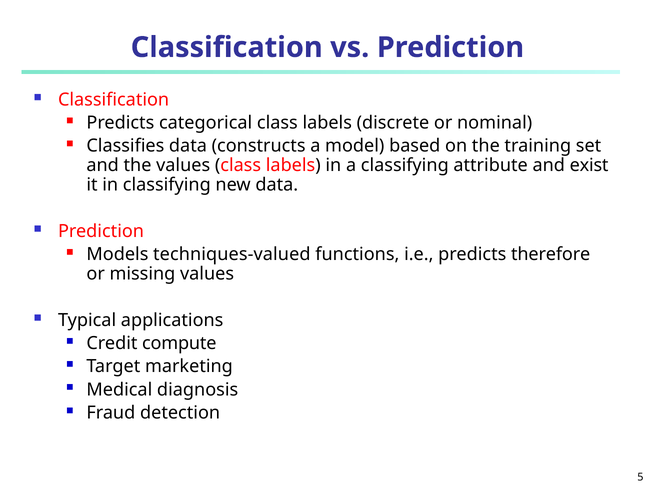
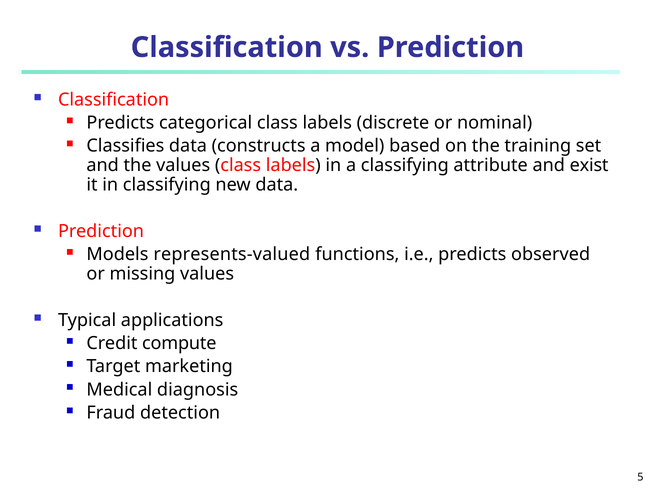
techniques-valued: techniques-valued -> represents-valued
therefore: therefore -> observed
